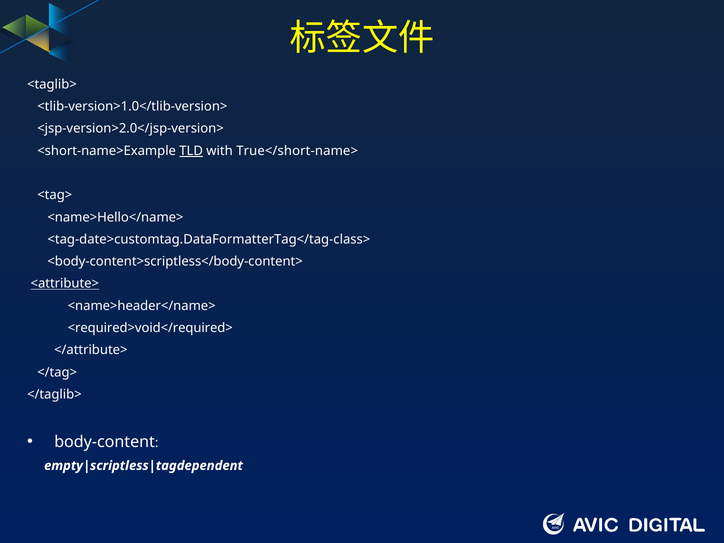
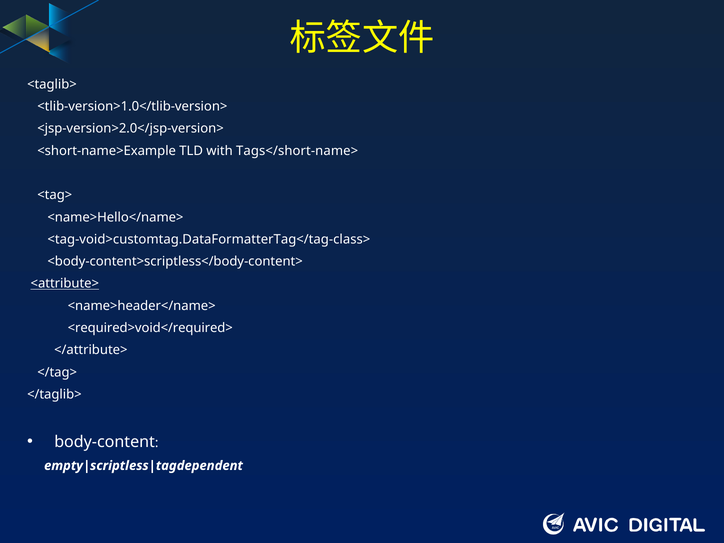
TLD underline: present -> none
True</short-name>: True</short-name> -> Tags</short-name>
<tag-date>customtag.DataFormatterTag</tag-class>: <tag-date>customtag.DataFormatterTag</tag-class> -> <tag-void>customtag.DataFormatterTag</tag-class>
